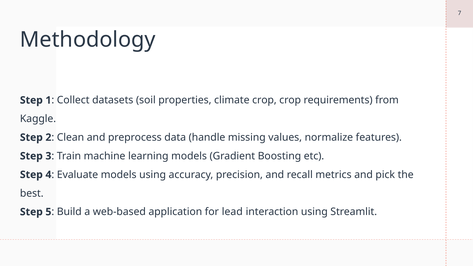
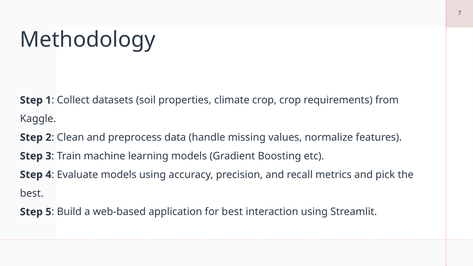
for lead: lead -> best
